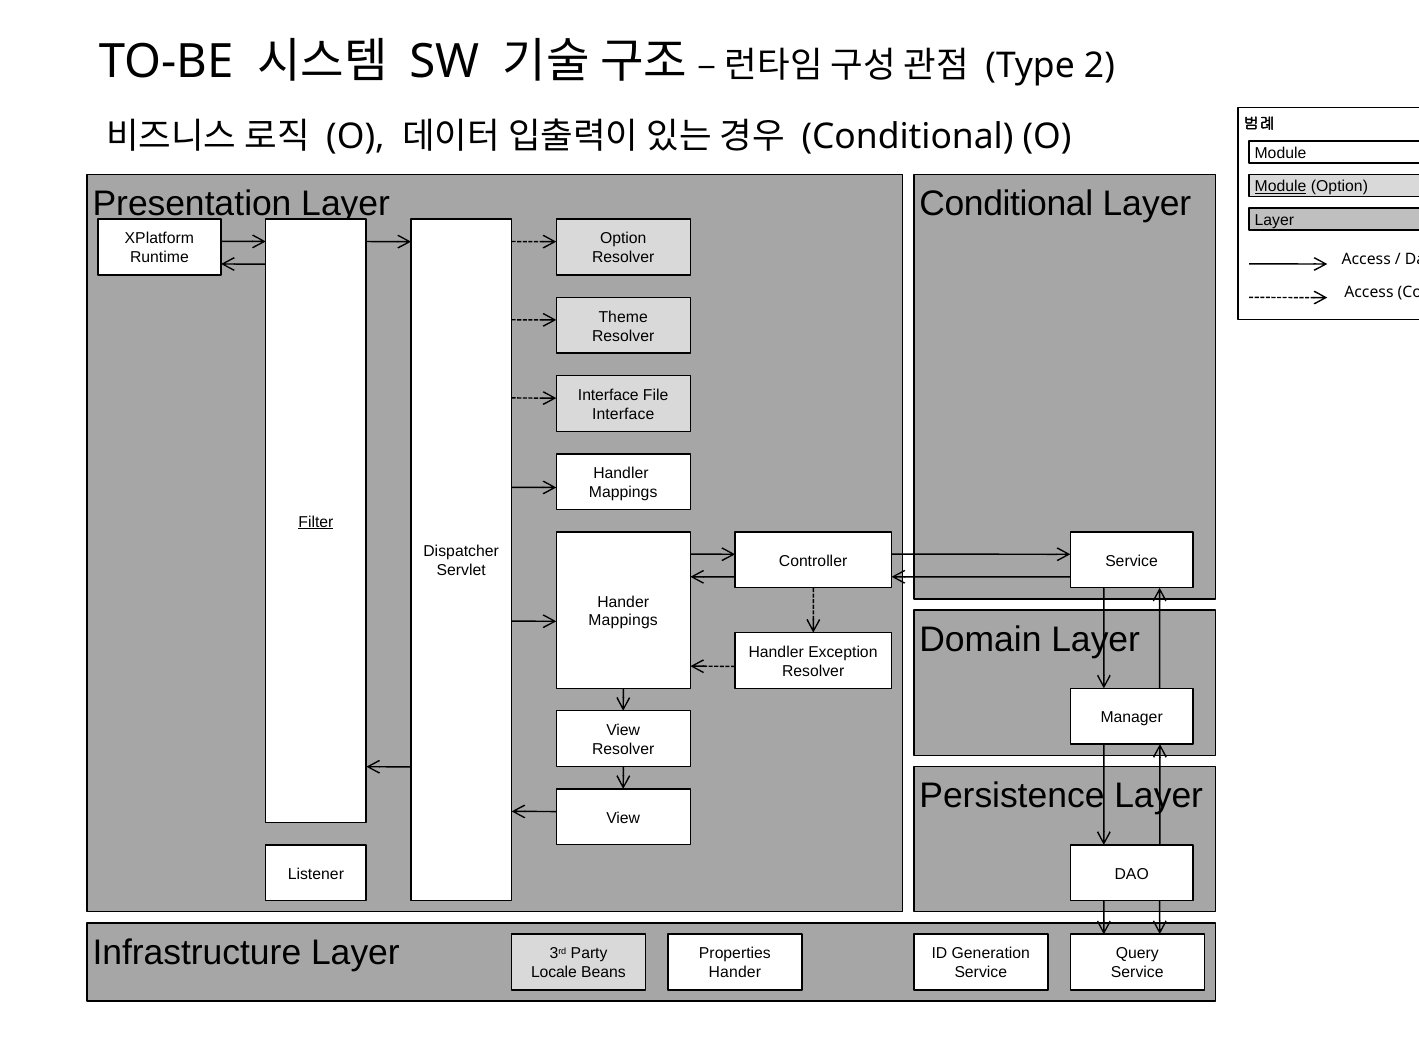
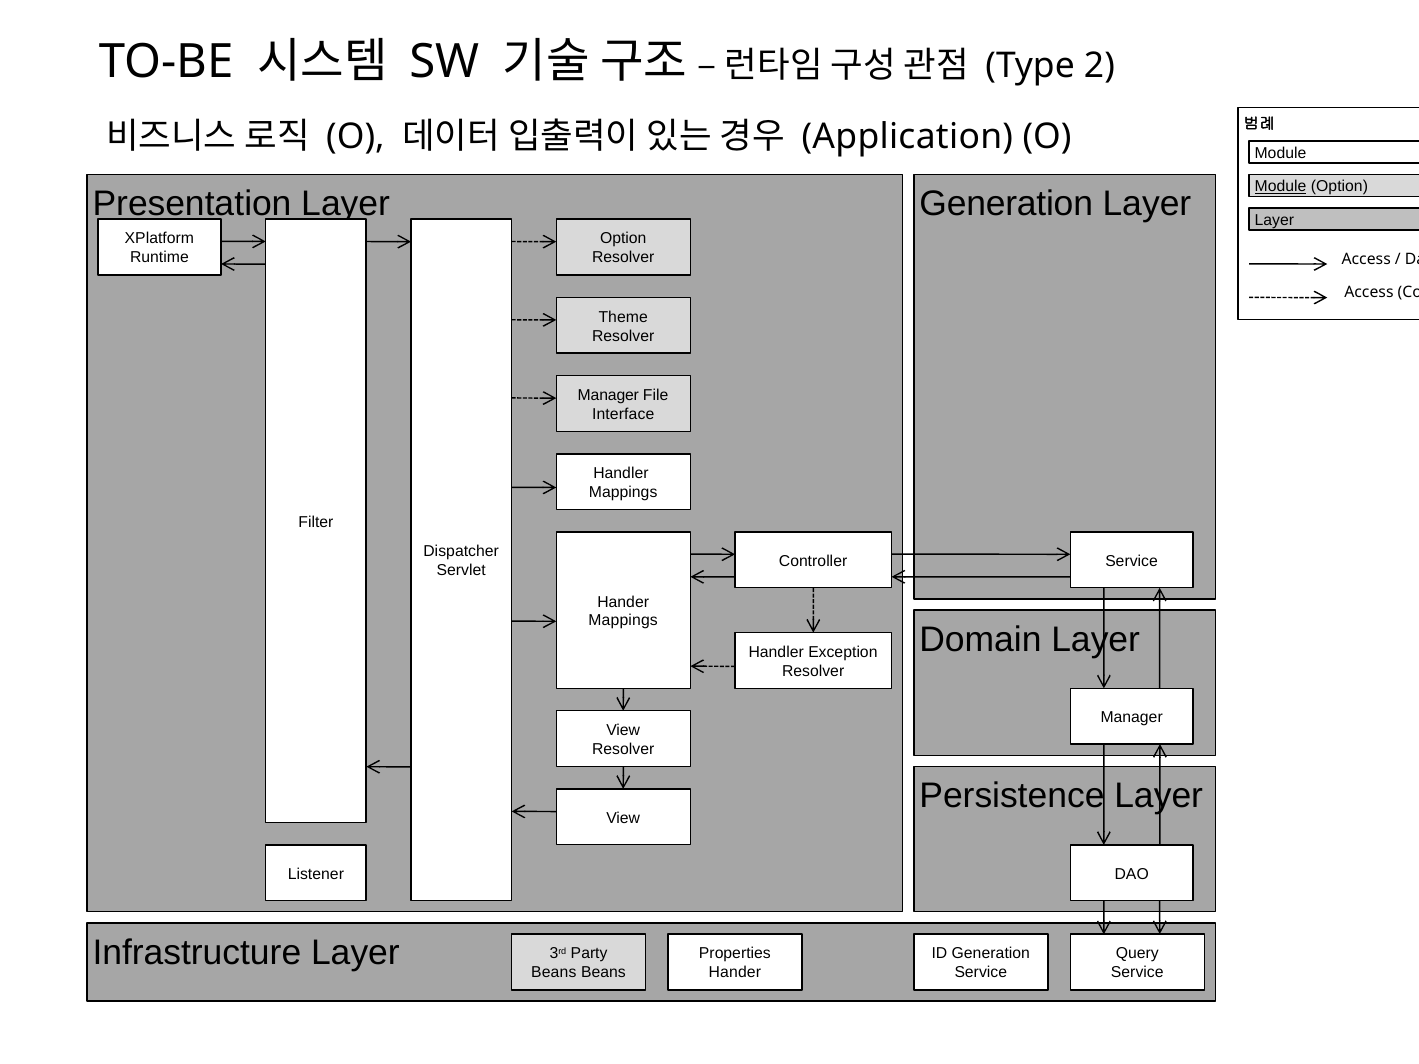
Conditional at (907, 137): Conditional -> Application
Layer Conditional: Conditional -> Generation
Interface at (608, 395): Interface -> Manager
Filter underline: present -> none
Locale at (554, 973): Locale -> Beans
